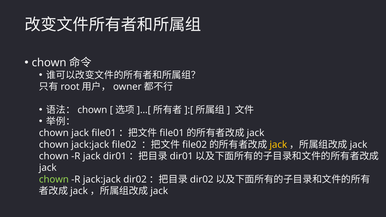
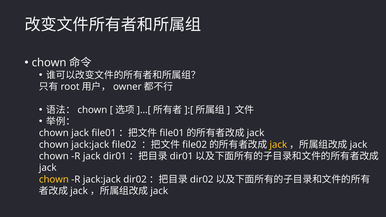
chown at (54, 179) colour: light green -> yellow
